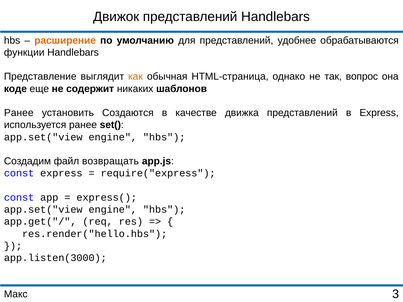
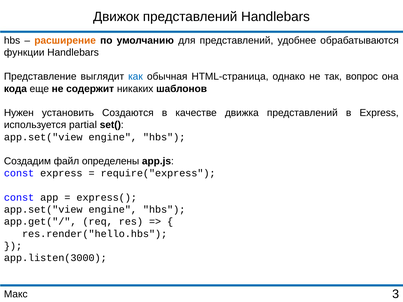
как colour: orange -> blue
коде: коде -> кода
Ранее at (19, 113): Ранее -> Нужен
используется ранее: ранее -> partial
возвращать: возвращать -> определены
